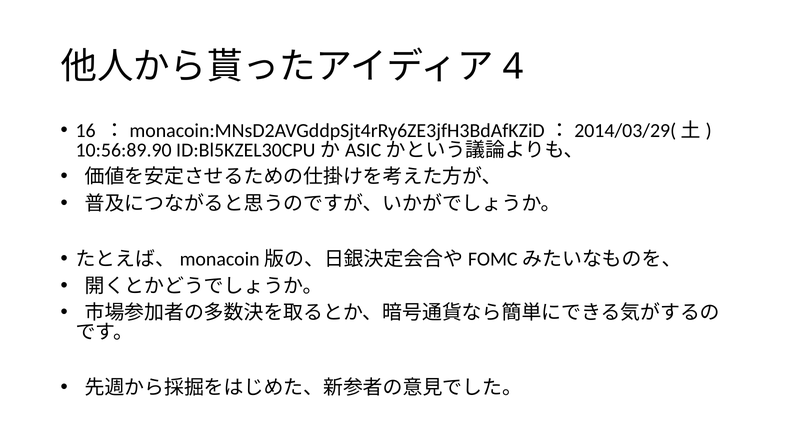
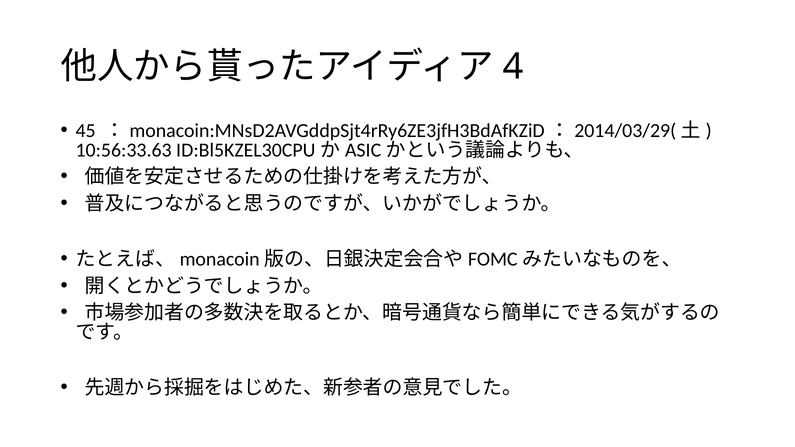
16: 16 -> 45
10:56:89.90: 10:56:89.90 -> 10:56:33.63
